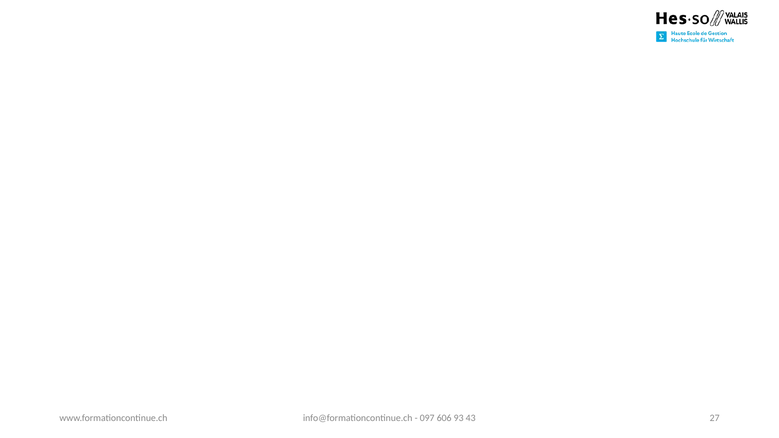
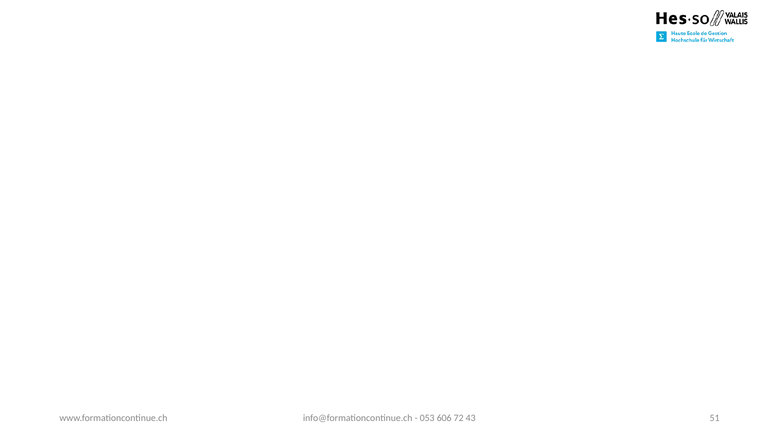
097: 097 -> 053
93: 93 -> 72
27: 27 -> 51
